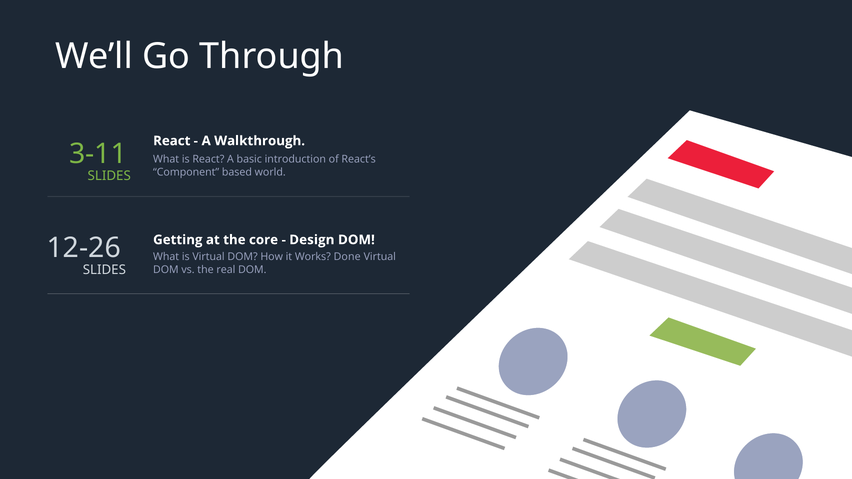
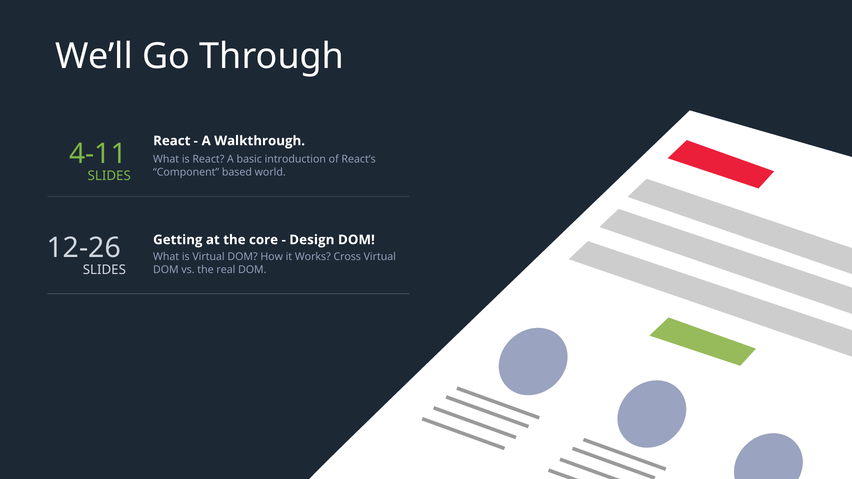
3-11: 3-11 -> 4-11
Done: Done -> Cross
